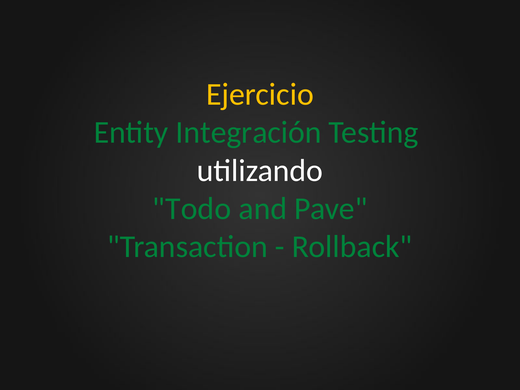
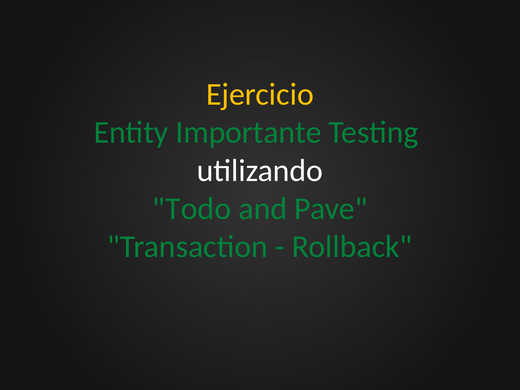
Integración: Integración -> Importante
